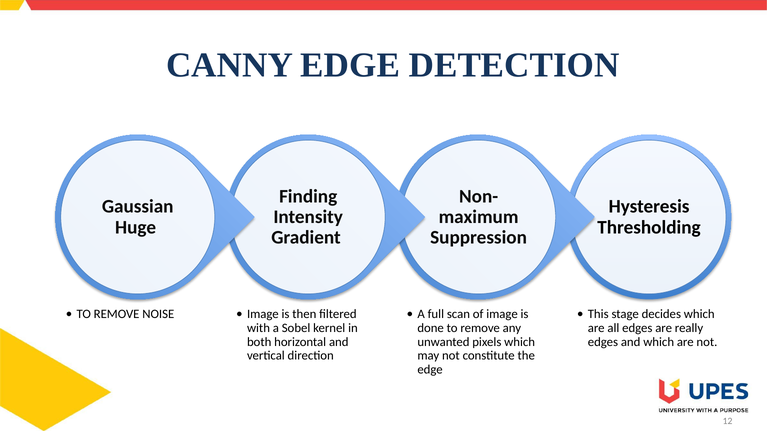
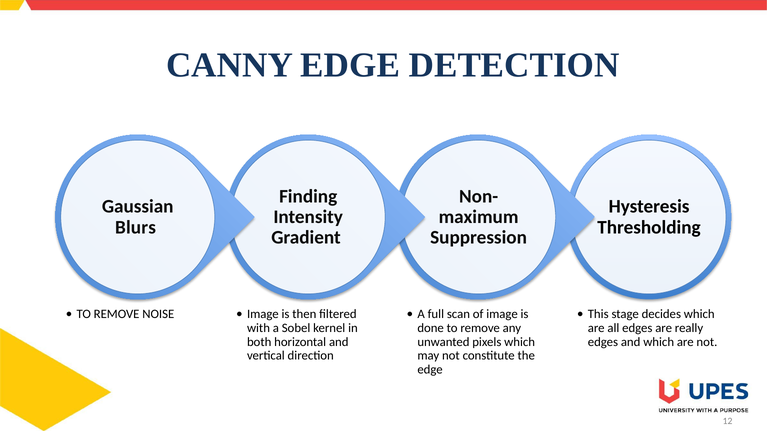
Huge: Huge -> Blurs
